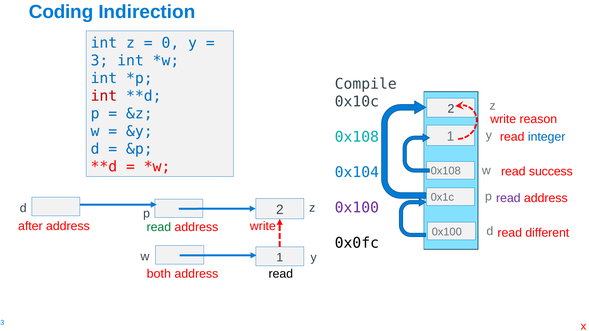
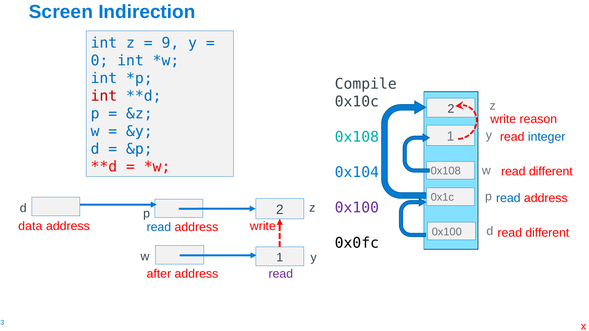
Coding: Coding -> Screen
0: 0 -> 9
3: 3 -> 0
success at (551, 172): success -> different
read at (508, 198) colour: purple -> blue
after: after -> data
read at (159, 227) colour: green -> blue
both: both -> after
read at (281, 274) colour: black -> purple
